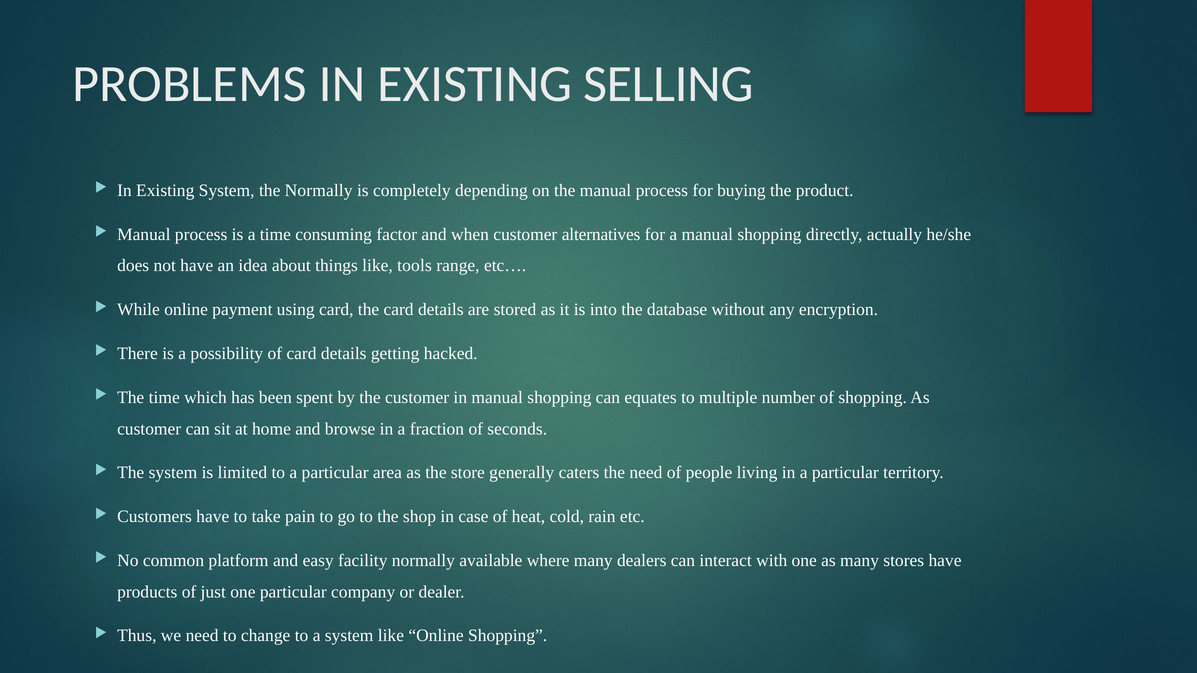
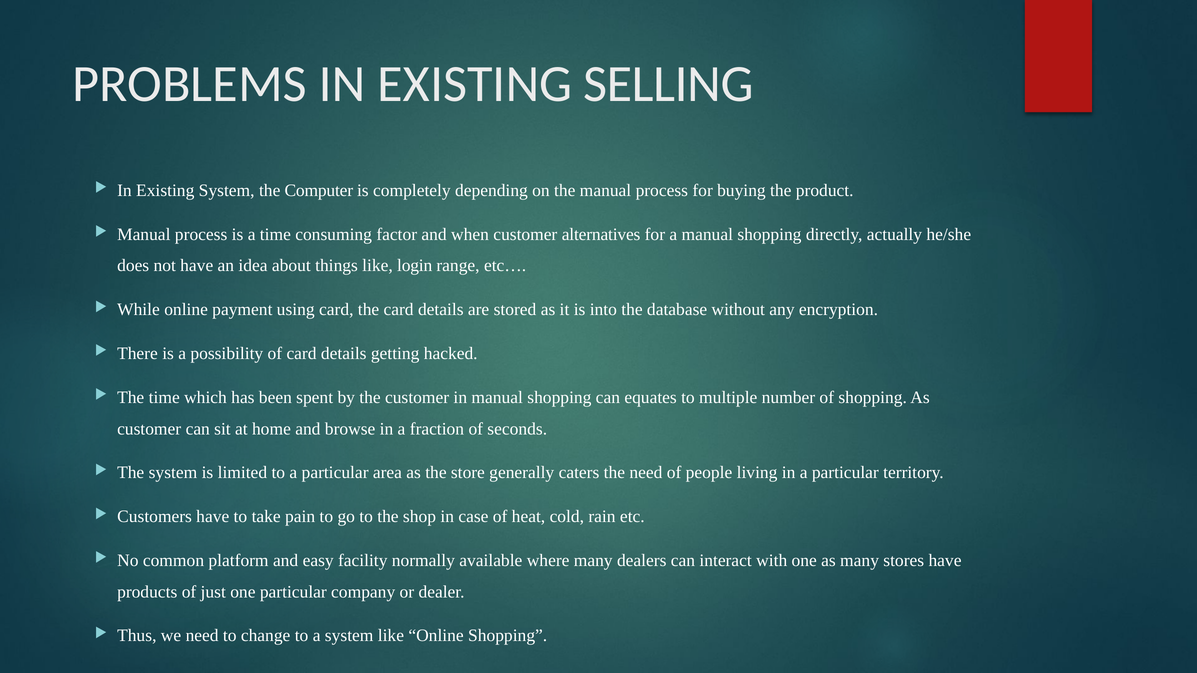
the Normally: Normally -> Computer
tools: tools -> login
